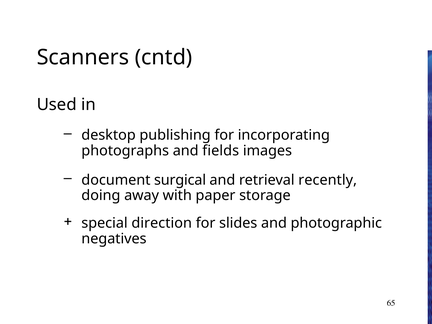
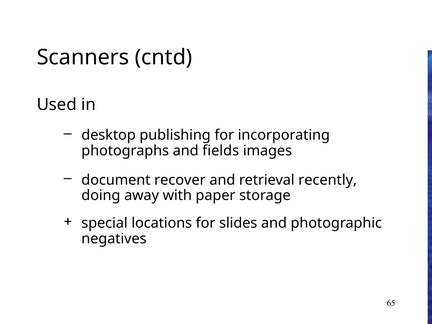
surgical: surgical -> recover
direction: direction -> locations
